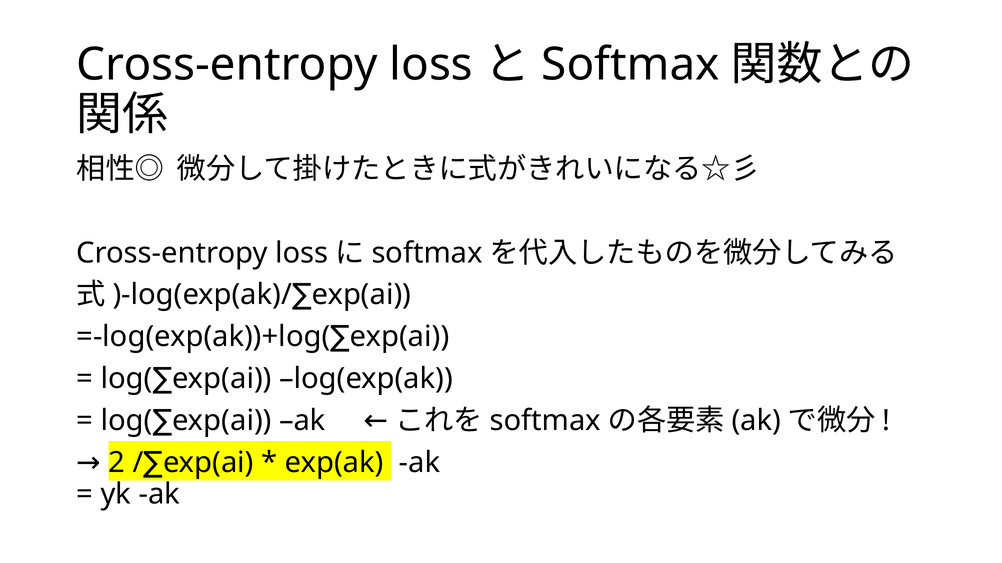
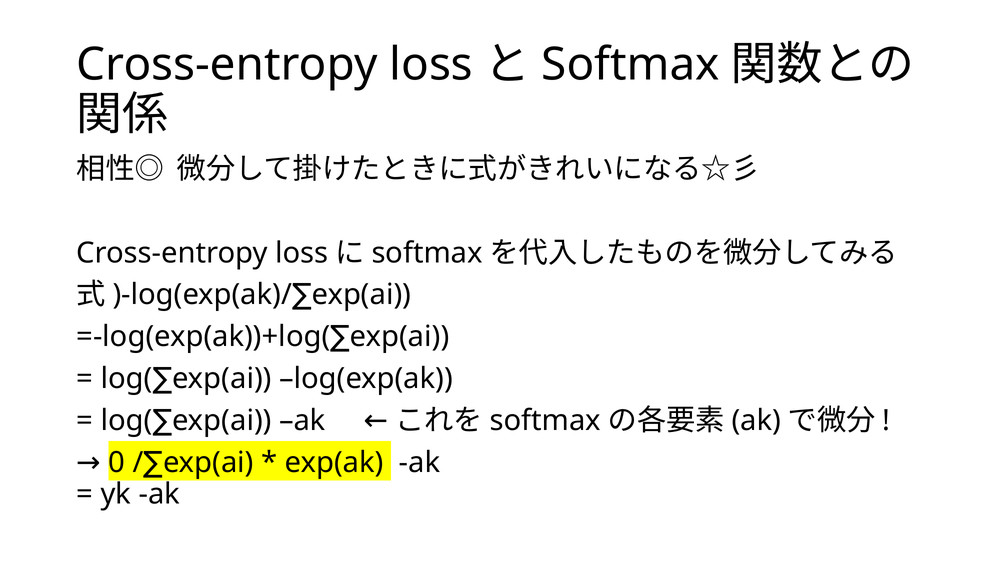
2: 2 -> 0
